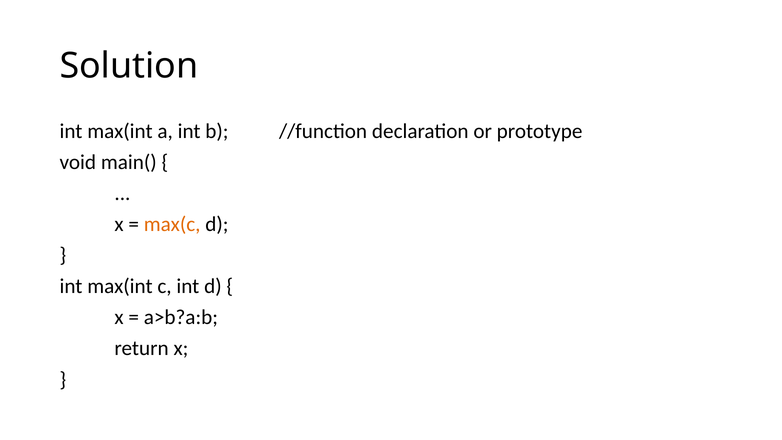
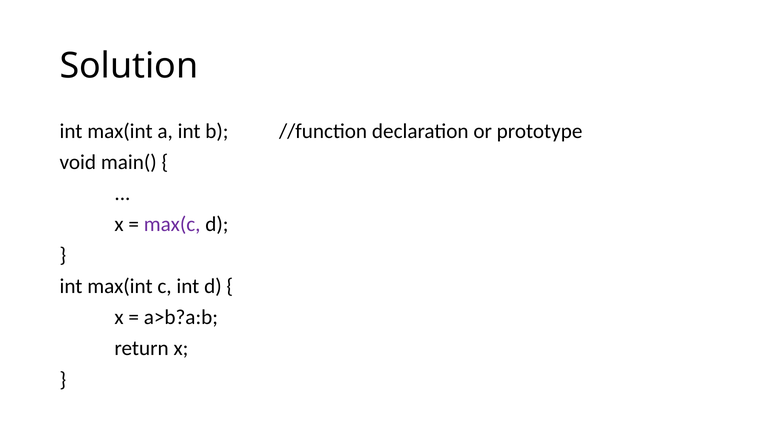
max(c colour: orange -> purple
